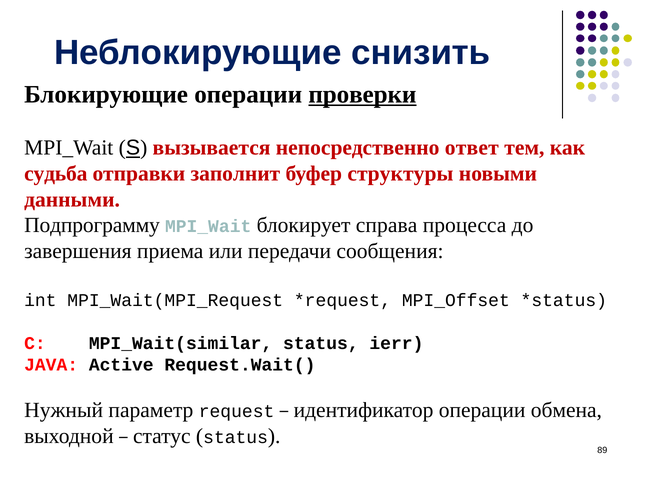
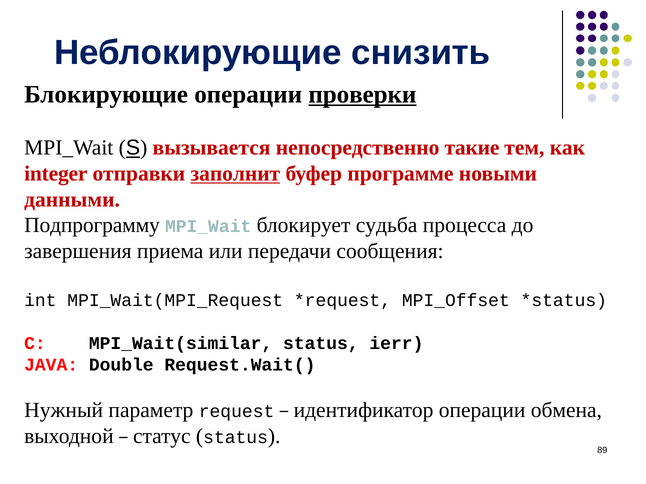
ответ: ответ -> такие
судьба: судьба -> integer
заполнит underline: none -> present
структуры: структуры -> программе
справа: справа -> судьба
Active: Active -> Double
